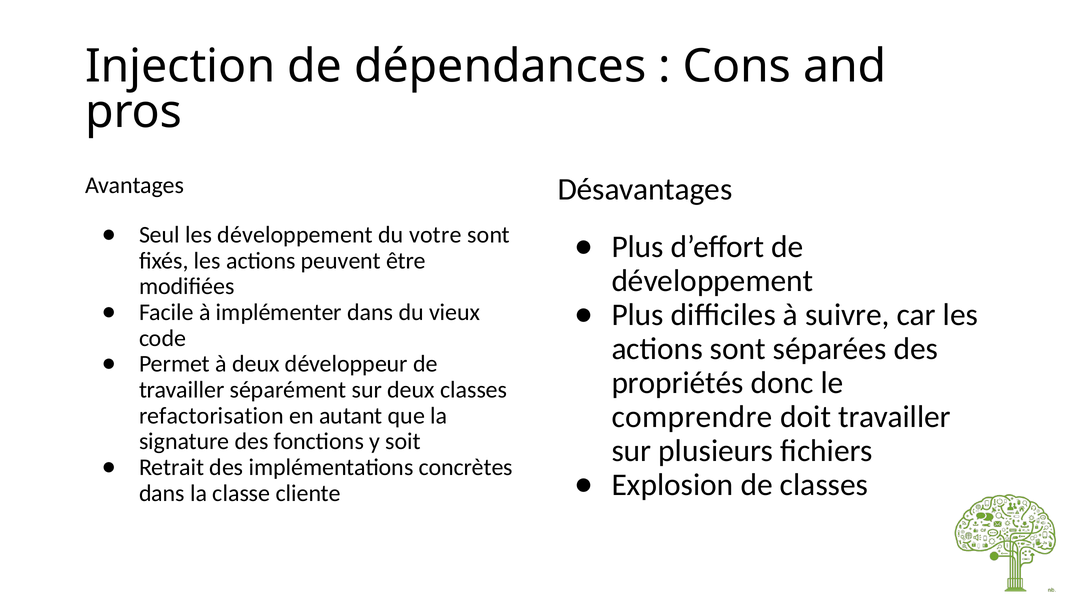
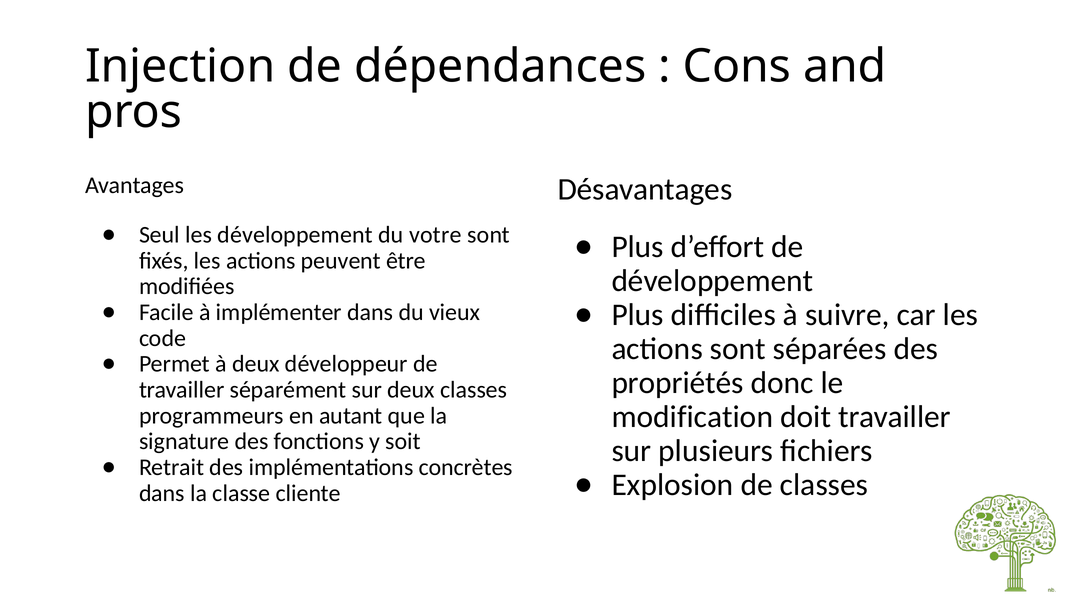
comprendre: comprendre -> modification
refactorisation: refactorisation -> programmeurs
